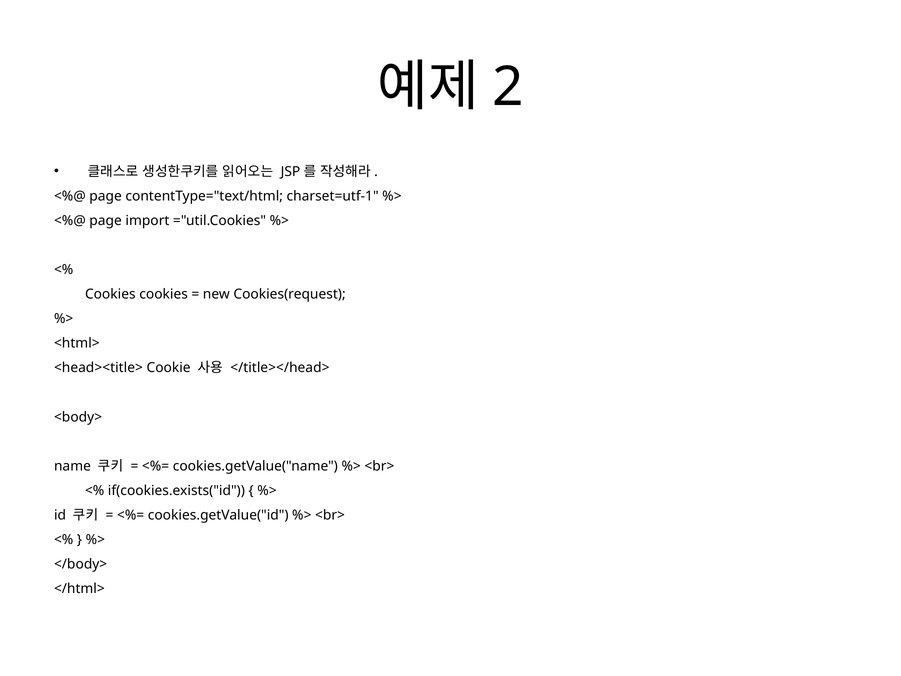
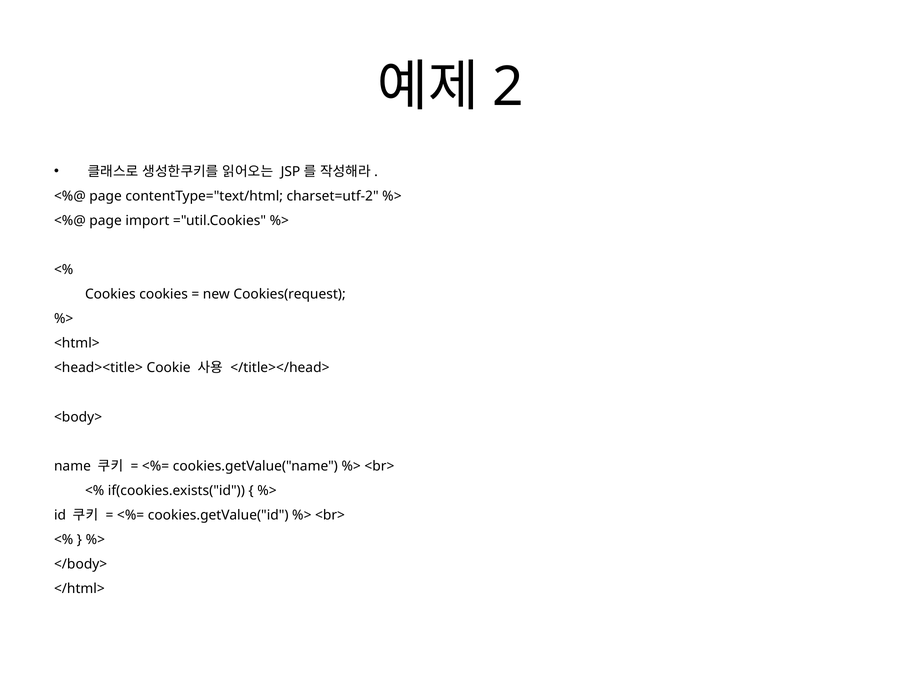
charset=utf-1: charset=utf-1 -> charset=utf-2
